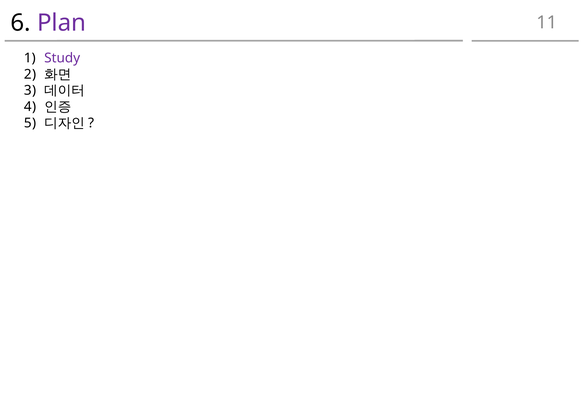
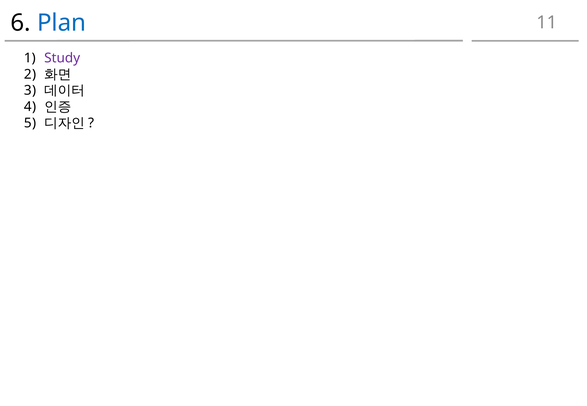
Plan colour: purple -> blue
